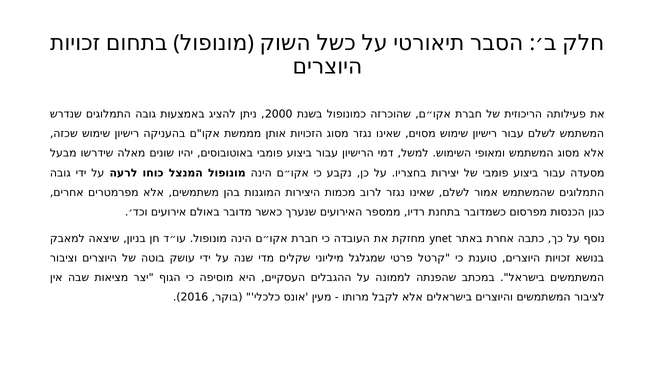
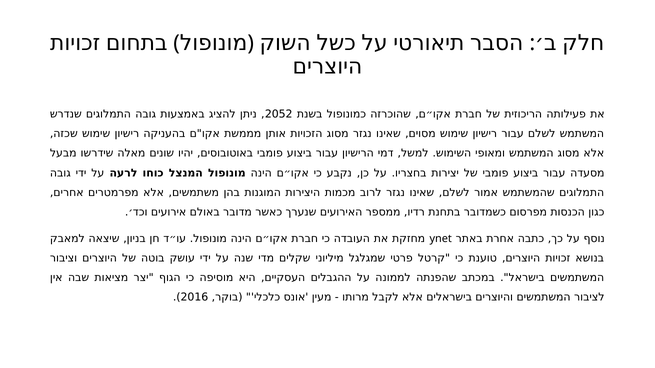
2000: 2000 -> 2052
